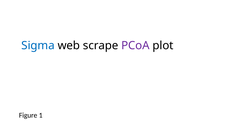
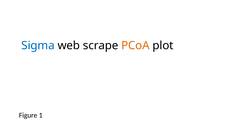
PCoA colour: purple -> orange
